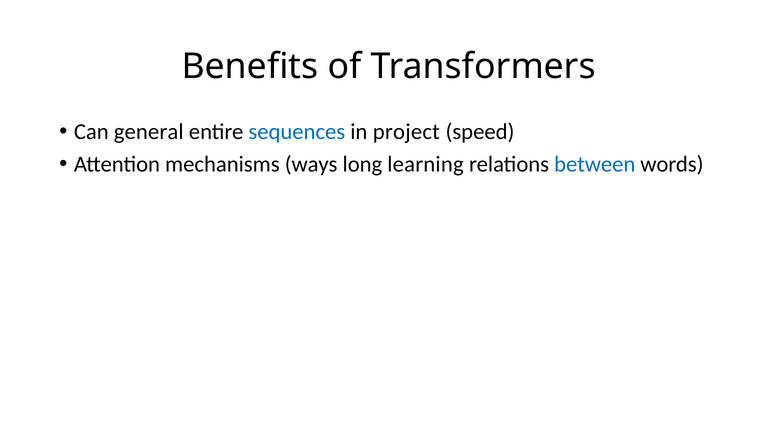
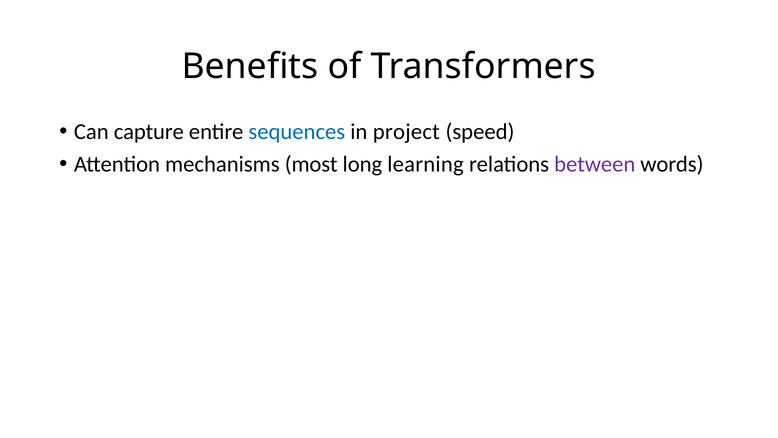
general: general -> capture
ways: ways -> most
between colour: blue -> purple
